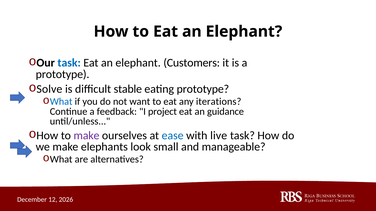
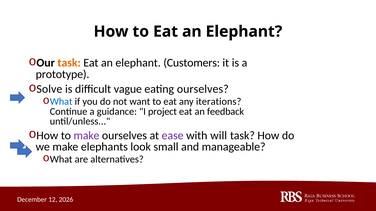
task at (69, 63) colour: blue -> orange
stable: stable -> vague
eating prototype: prototype -> ourselves
feedback: feedback -> guidance
guidance: guidance -> feedback
ease colour: blue -> purple
live: live -> will
